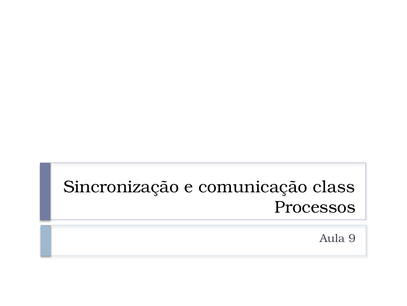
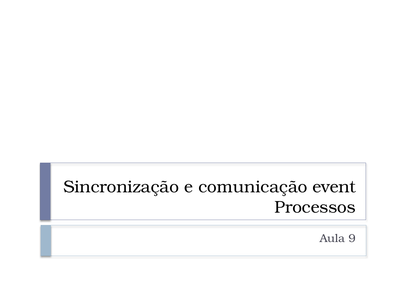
class: class -> event
